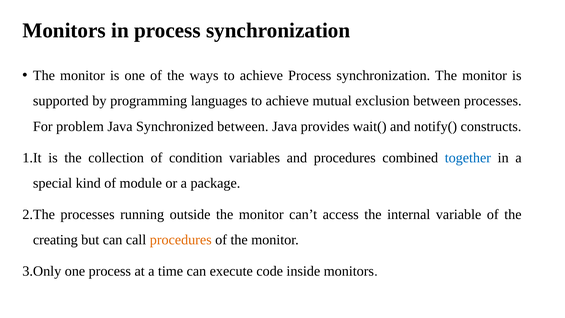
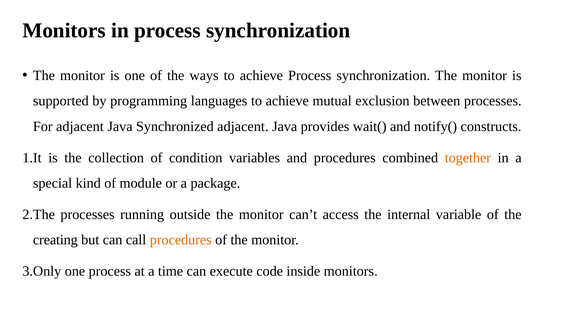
For problem: problem -> adjacent
Synchronized between: between -> adjacent
together colour: blue -> orange
